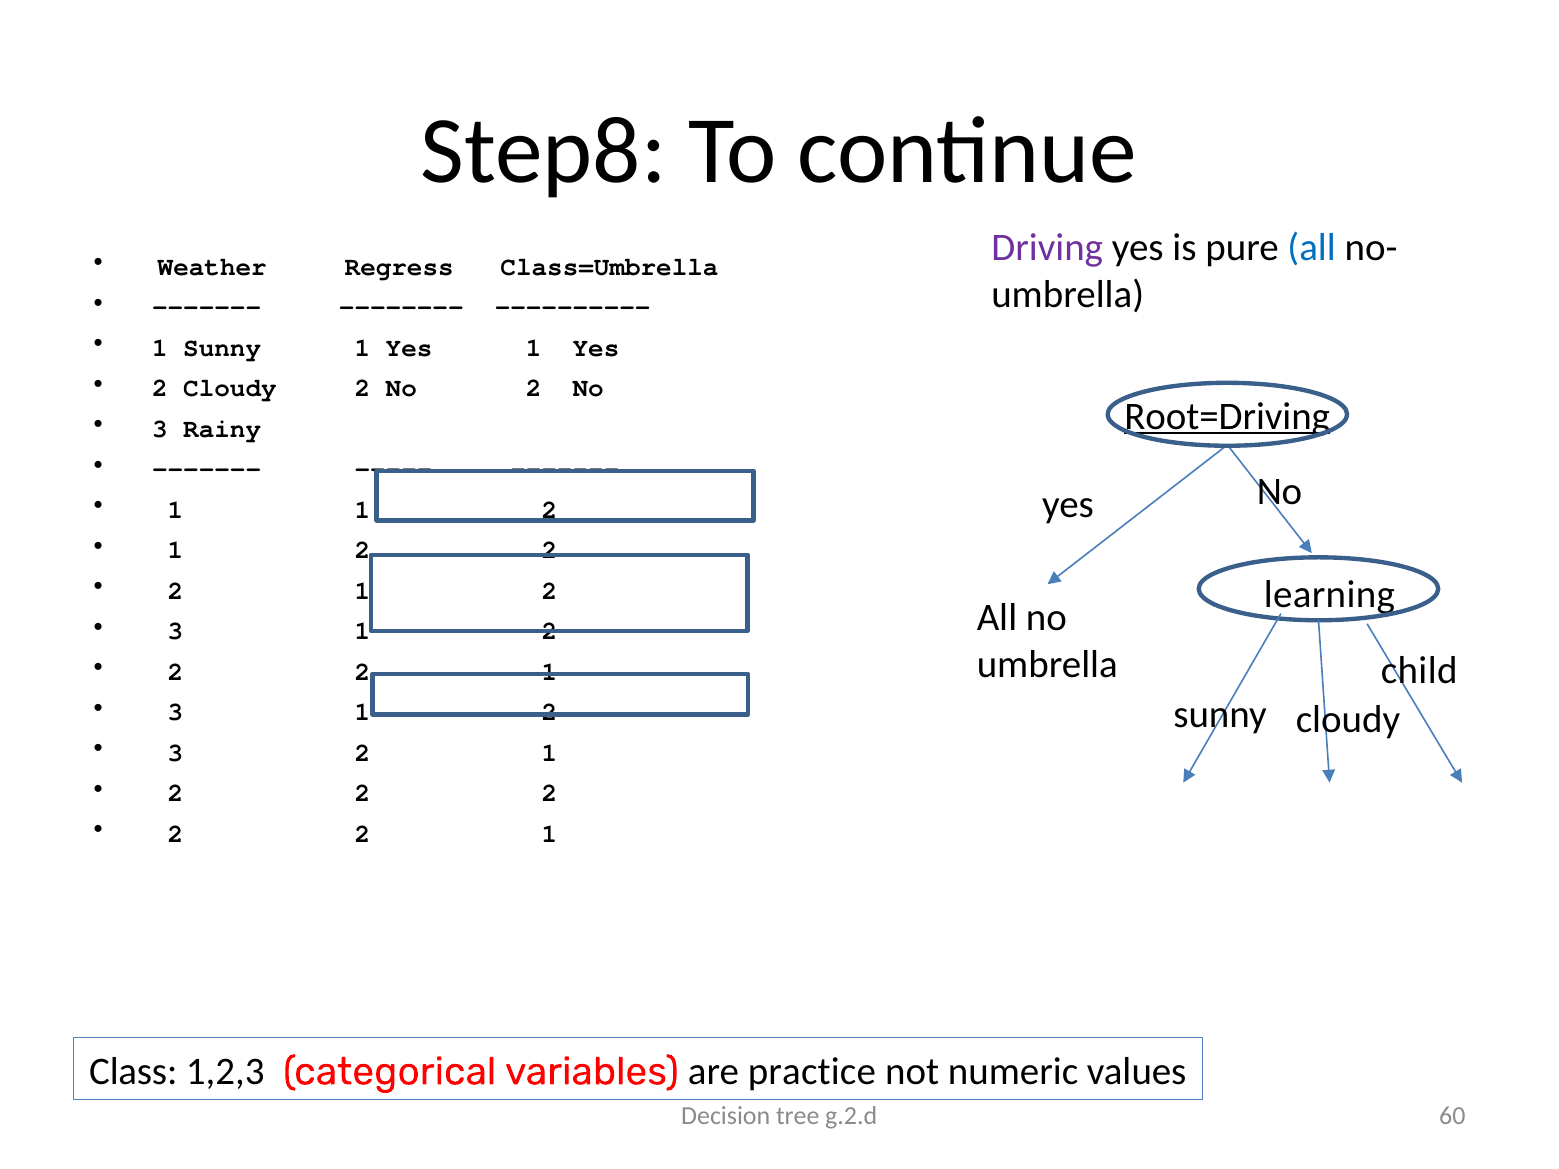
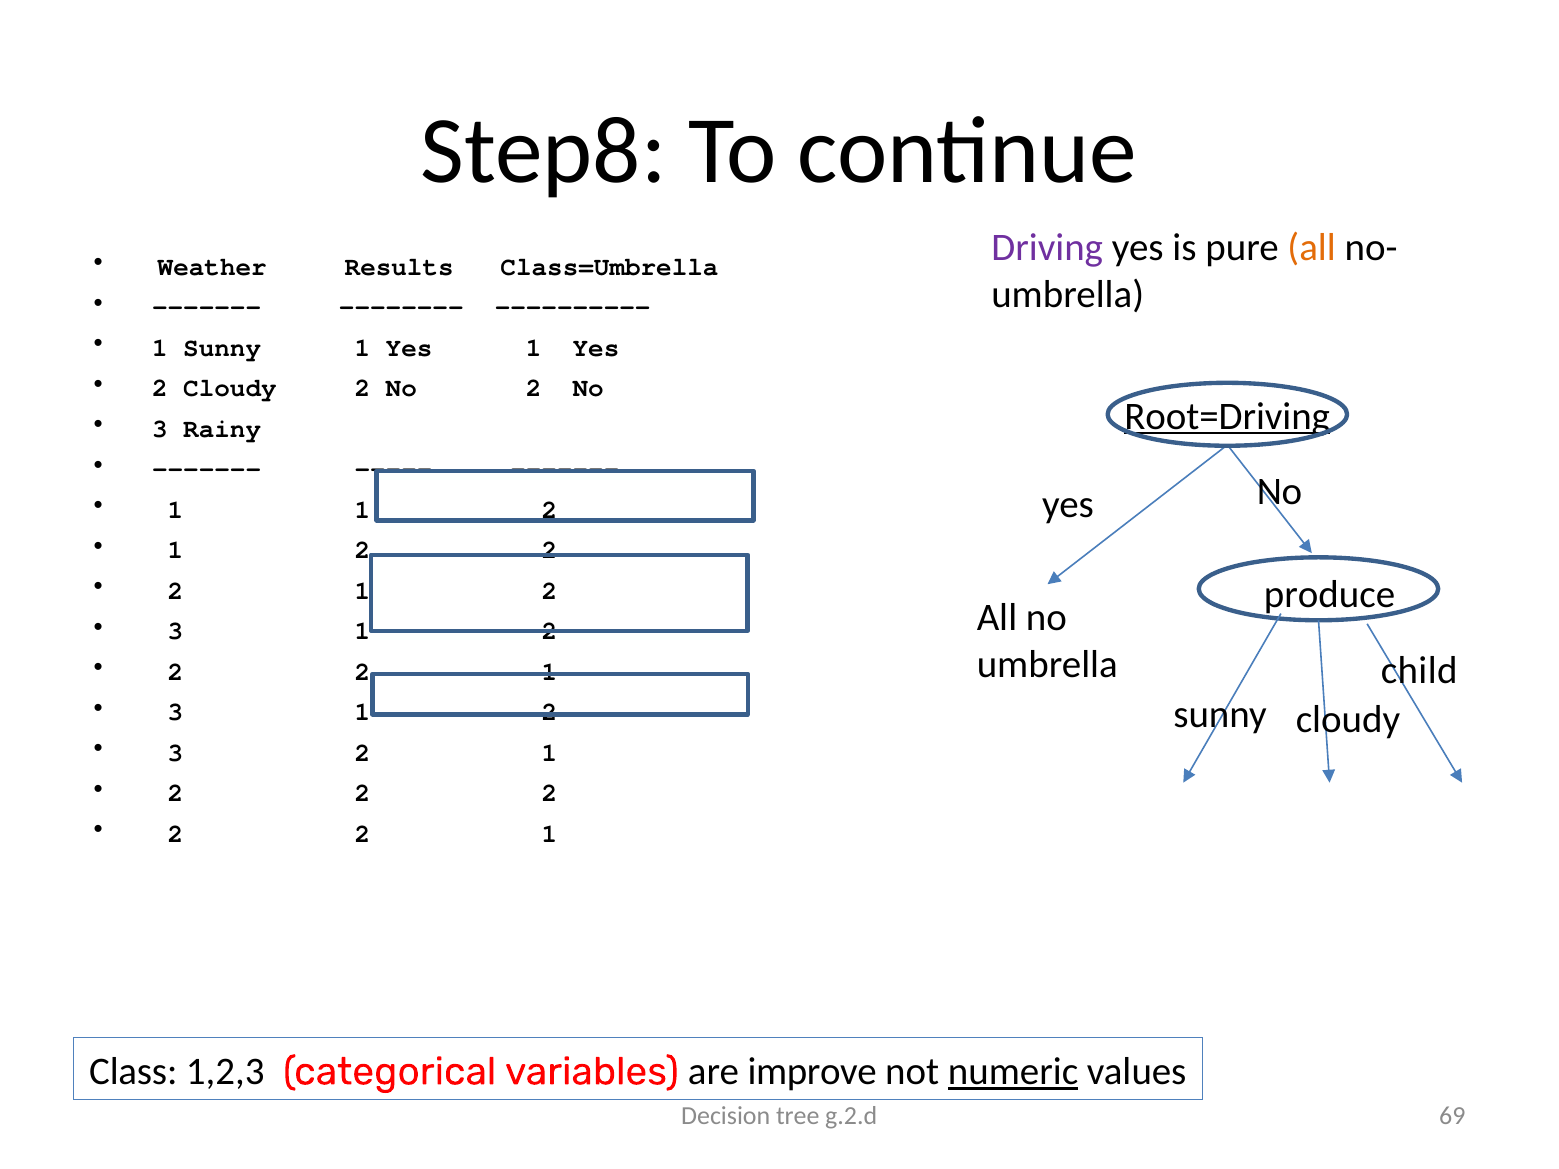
all at (1312, 248) colour: blue -> orange
Regress: Regress -> Results
learning: learning -> produce
practice: practice -> improve
numeric underline: none -> present
60: 60 -> 69
